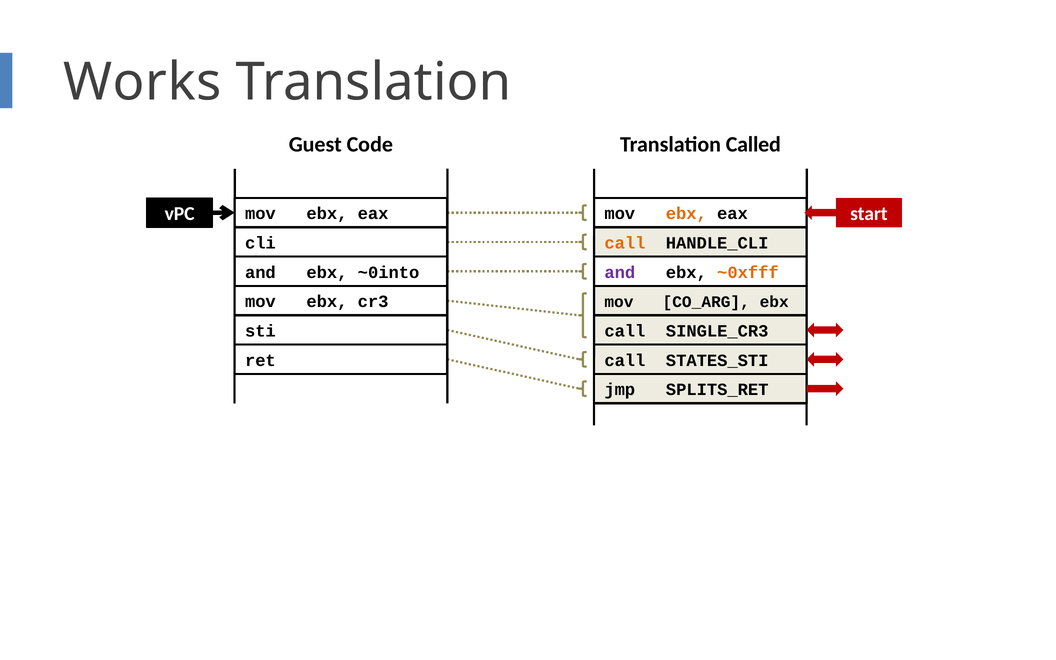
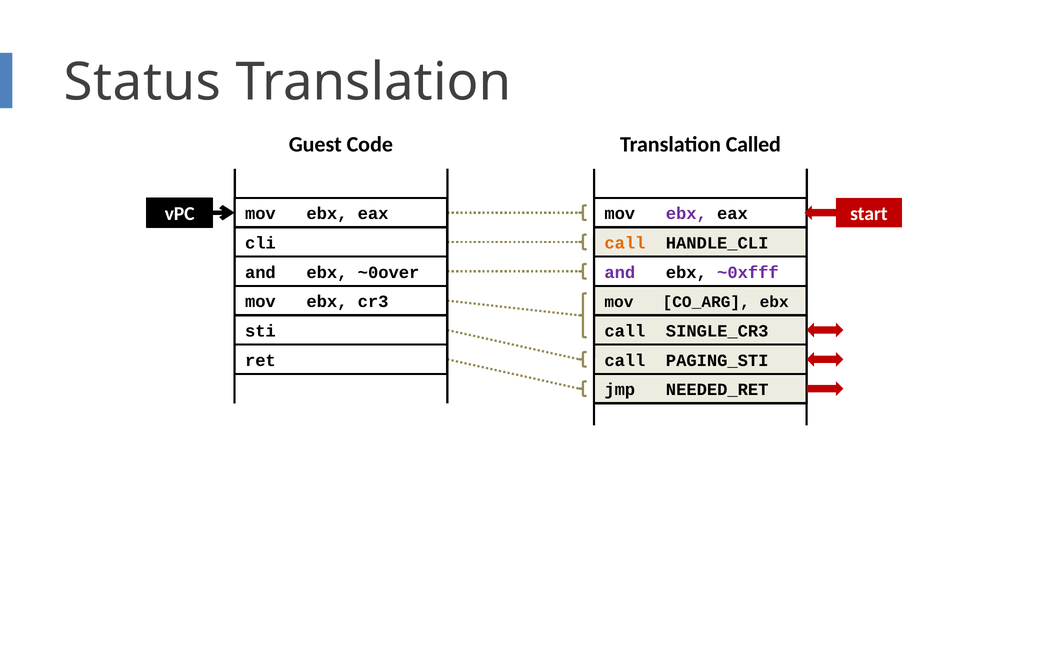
Works: Works -> Status
ebx at (686, 214) colour: orange -> purple
~0into: ~0into -> ~0over
~0xfff colour: orange -> purple
STATES_STI: STATES_STI -> PAGING_STI
SPLITS_RET: SPLITS_RET -> NEEDED_RET
